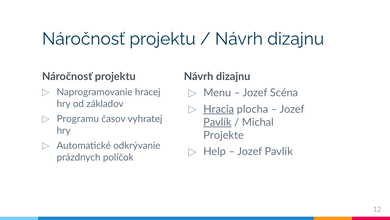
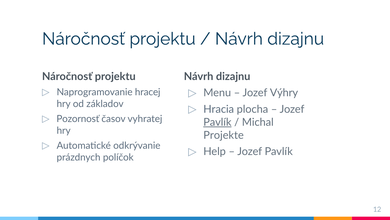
Scéna: Scéna -> Výhry
Hracia underline: present -> none
Programu: Programu -> Pozornosť
